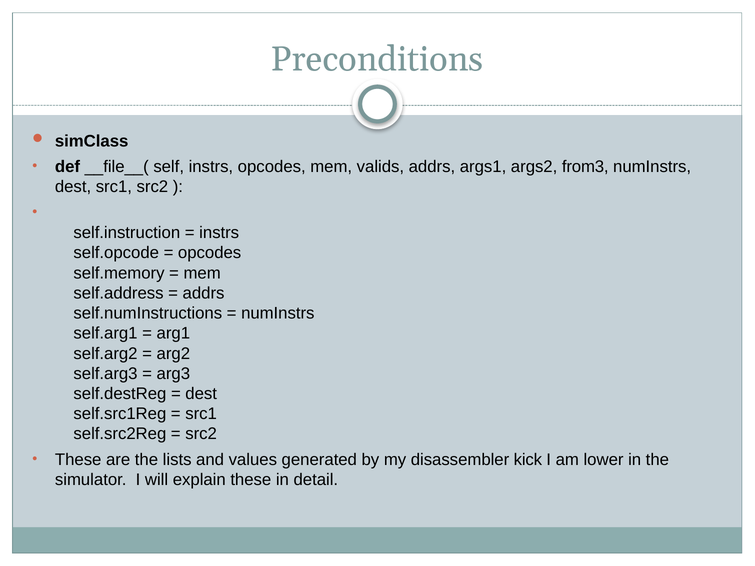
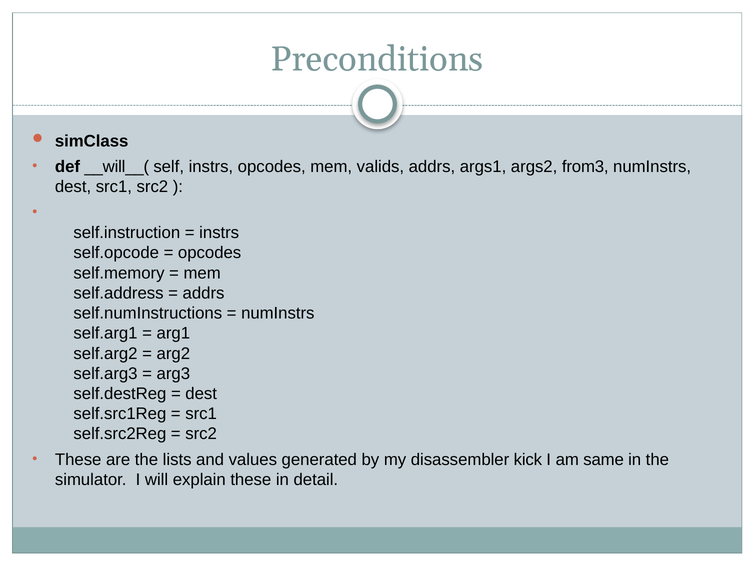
__file__(: __file__( -> __will__(
lower: lower -> same
